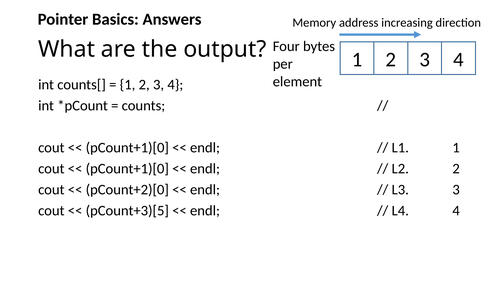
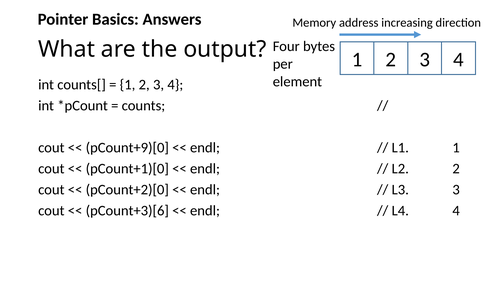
pCount+1)[0 at (127, 148): pCount+1)[0 -> pCount+9)[0
pCount+3)[5: pCount+3)[5 -> pCount+3)[6
